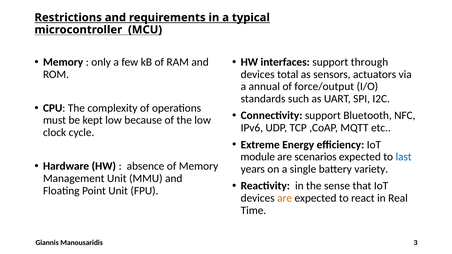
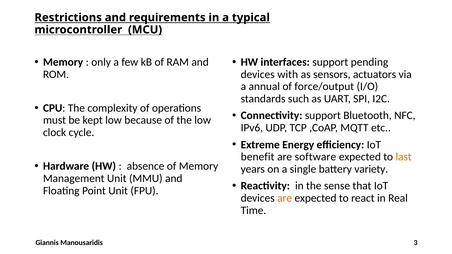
through: through -> pending
total: total -> with
module: module -> benefit
scenarios: scenarios -> software
last colour: blue -> orange
